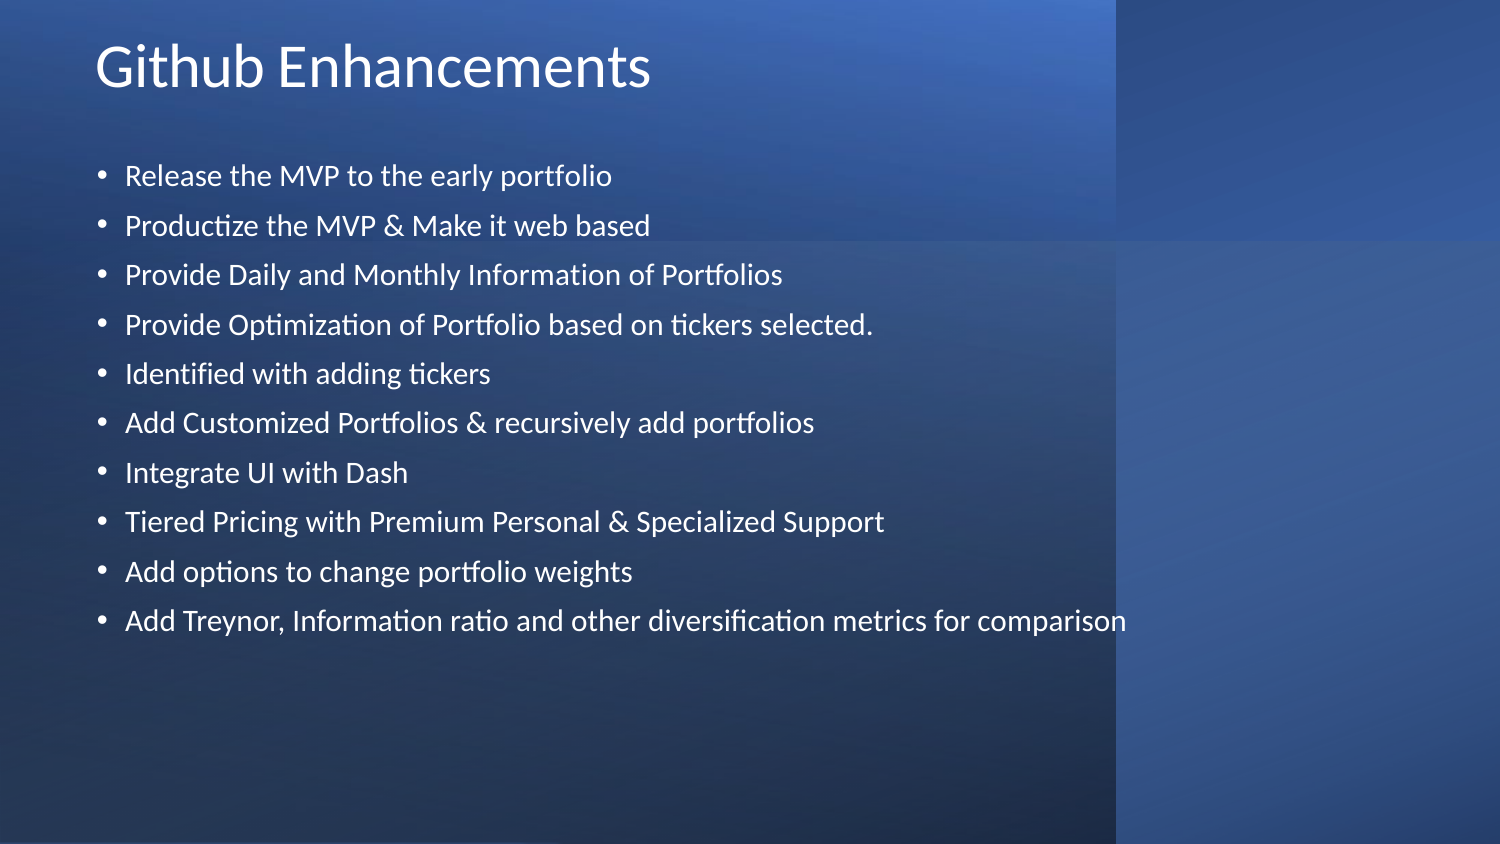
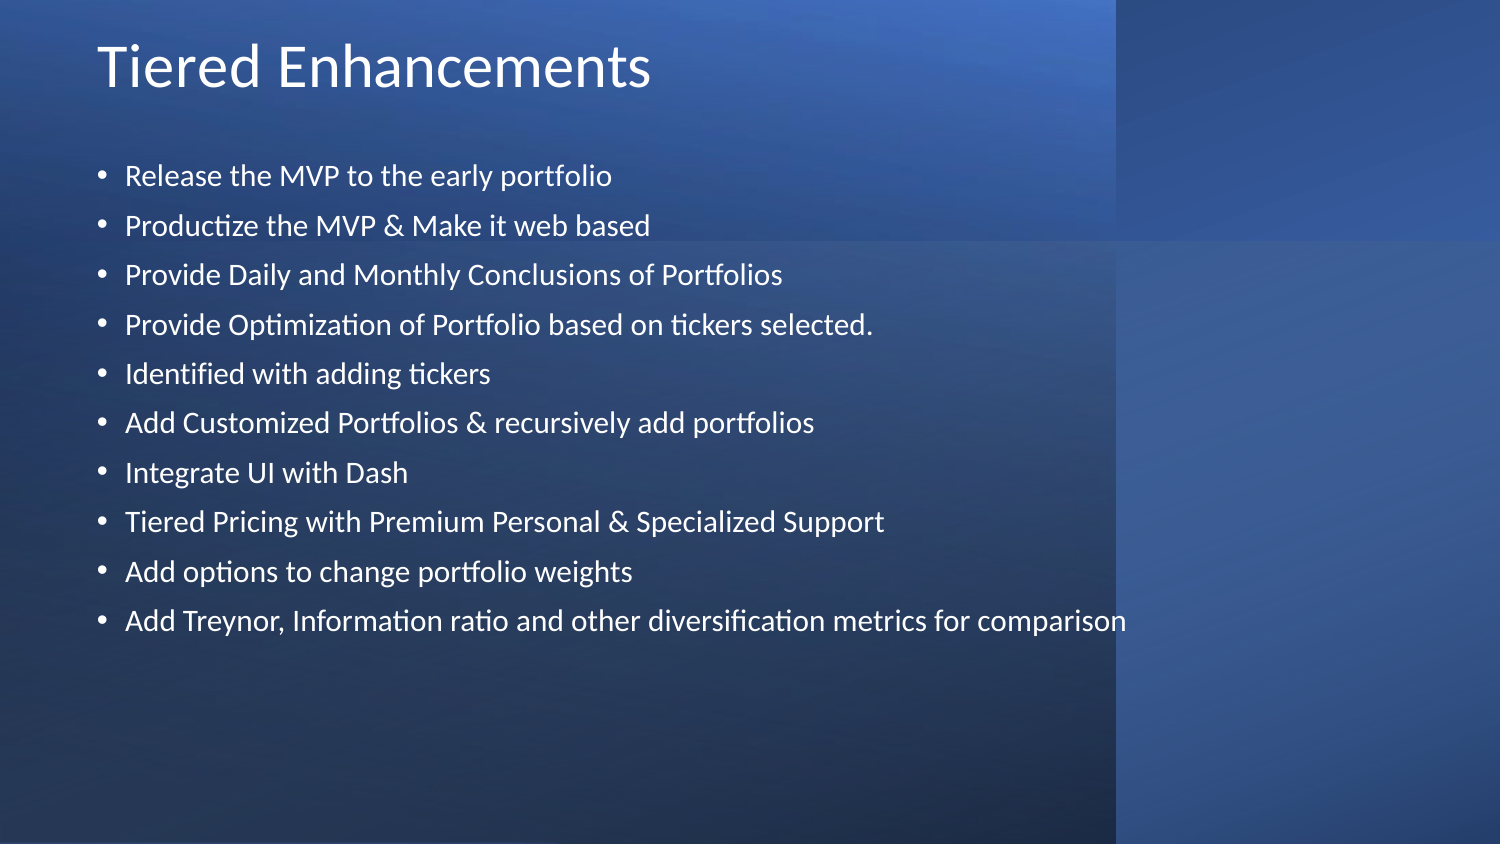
Github at (181, 67): Github -> Tiered
Monthly Information: Information -> Conclusions
